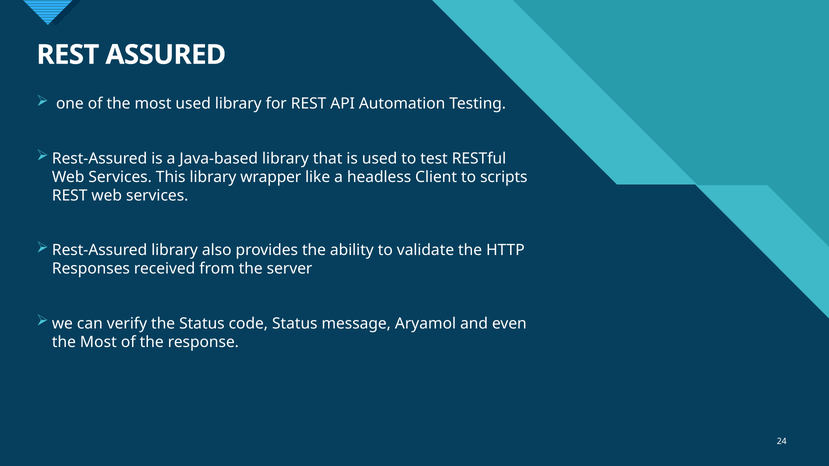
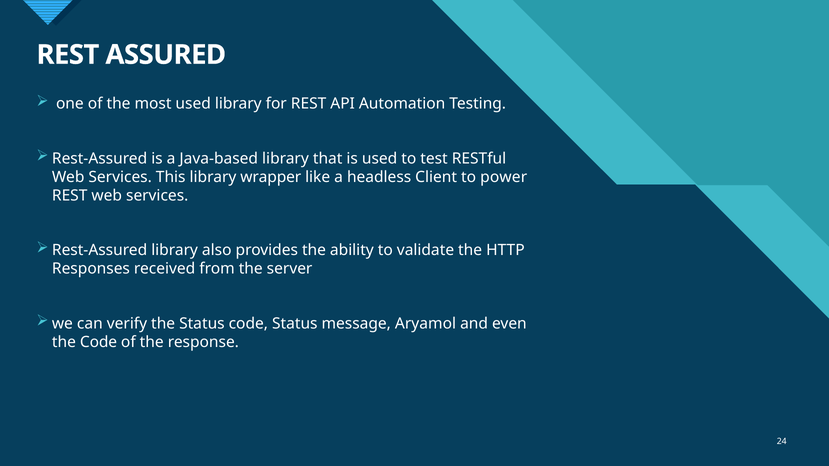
scripts: scripts -> power
Most at (98, 342): Most -> Code
